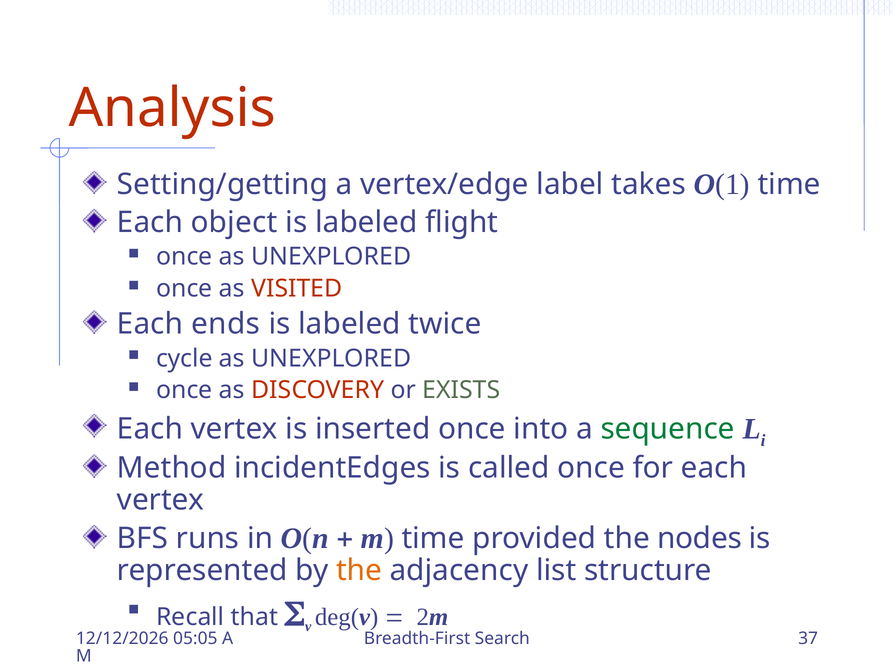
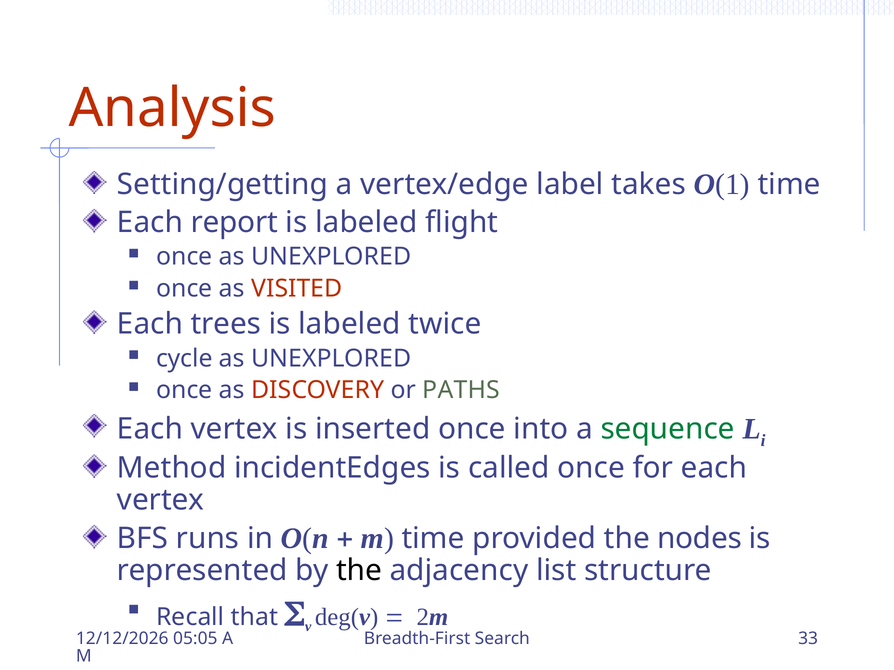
object: object -> report
ends: ends -> trees
EXISTS: EXISTS -> PATHS
the at (359, 571) colour: orange -> black
37: 37 -> 33
